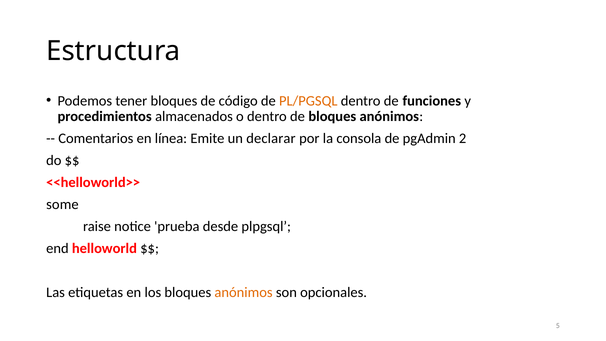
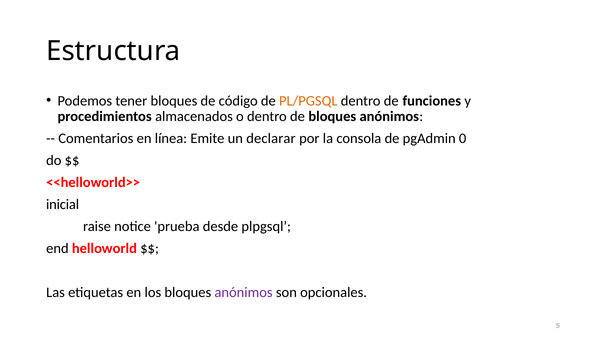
2: 2 -> 0
some: some -> inicial
anónimos at (244, 292) colour: orange -> purple
